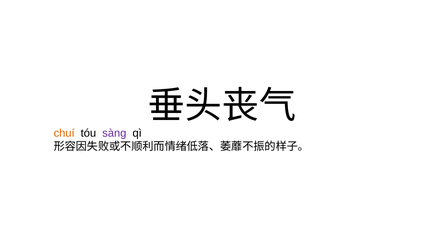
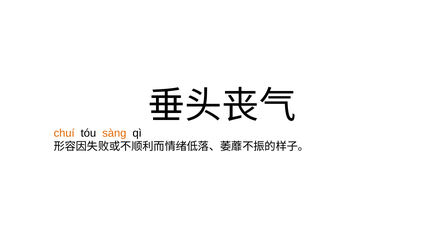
sàng colour: purple -> orange
